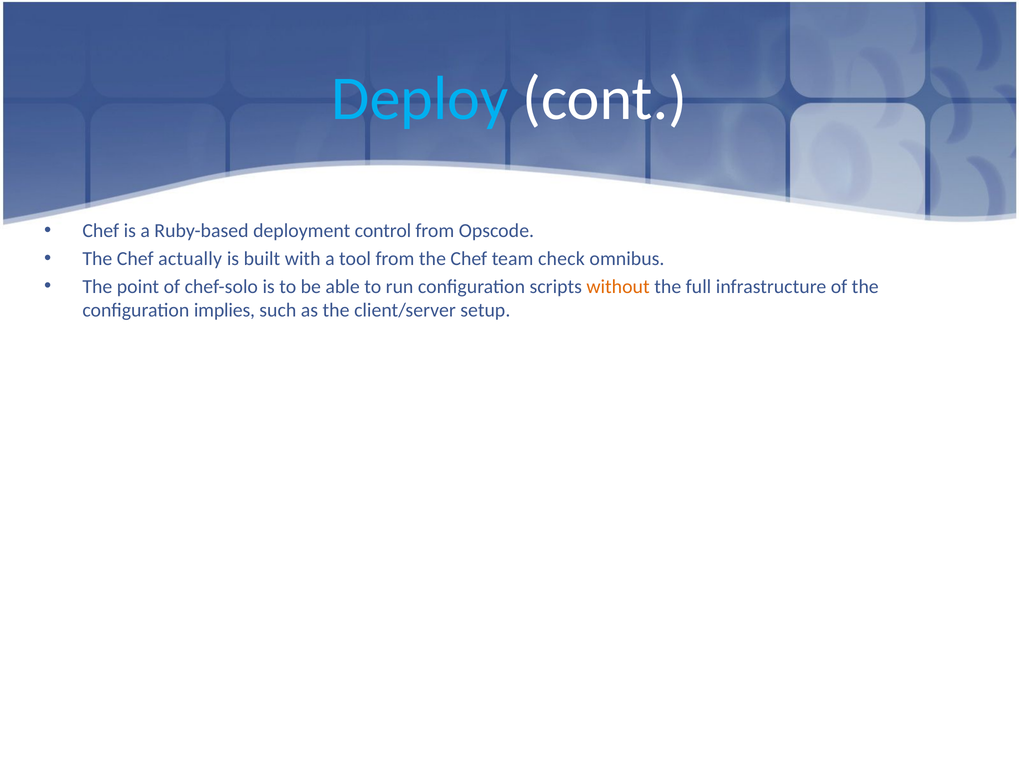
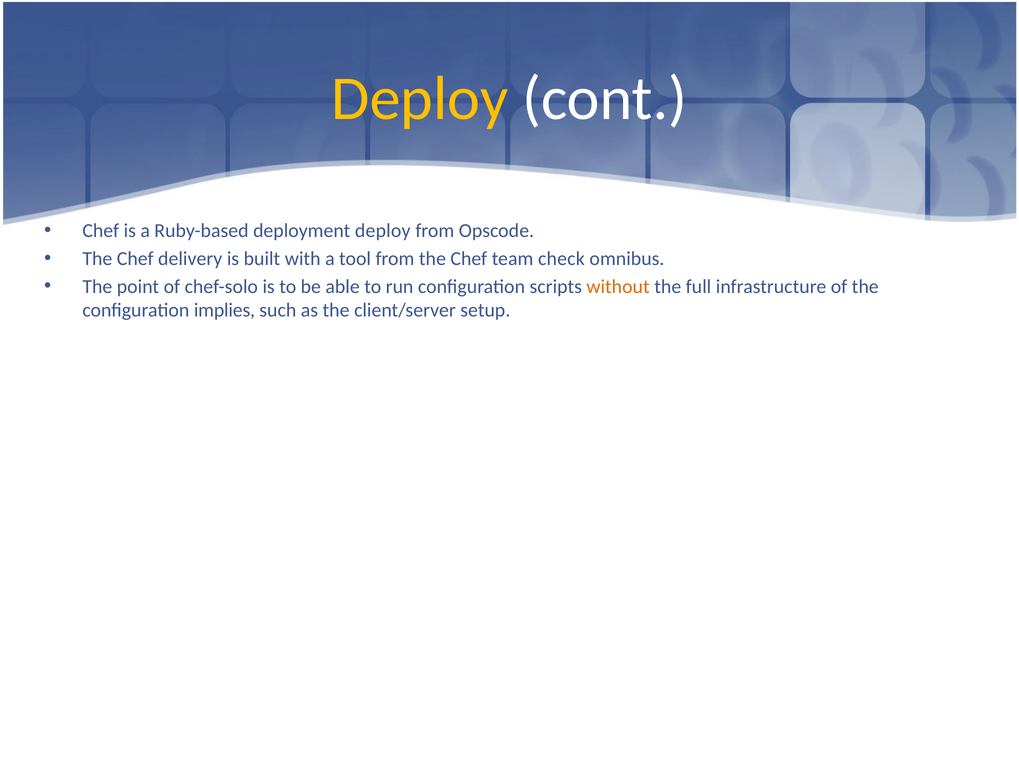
Deploy at (420, 99) colour: light blue -> yellow
deployment control: control -> deploy
actually: actually -> delivery
